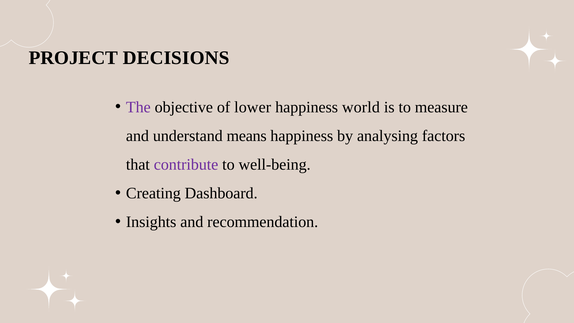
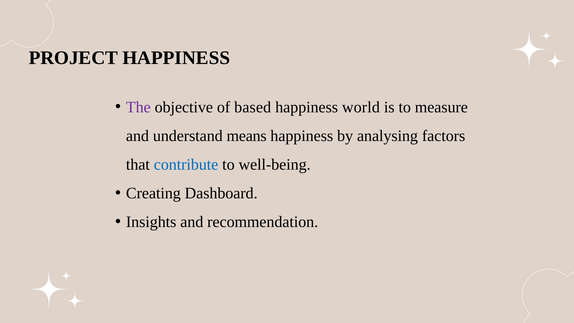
PROJECT DECISIONS: DECISIONS -> HAPPINESS
lower: lower -> based
contribute colour: purple -> blue
